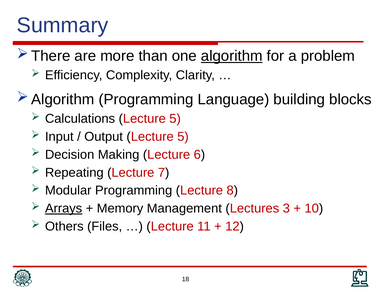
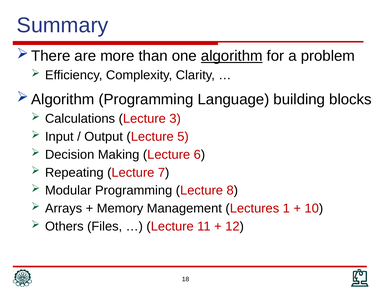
Calculations Lecture 5: 5 -> 3
Arrays underline: present -> none
3: 3 -> 1
